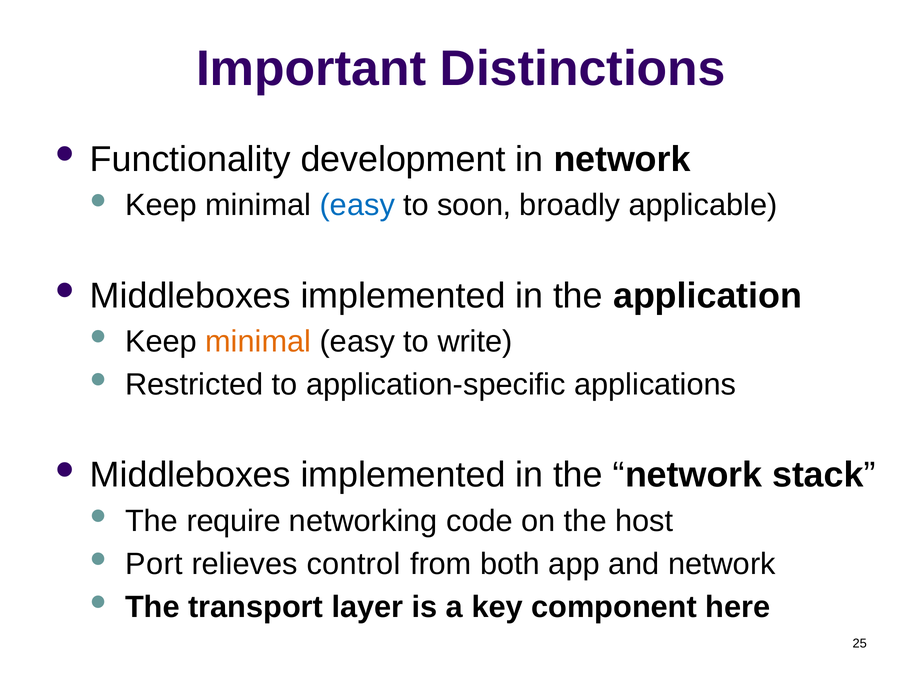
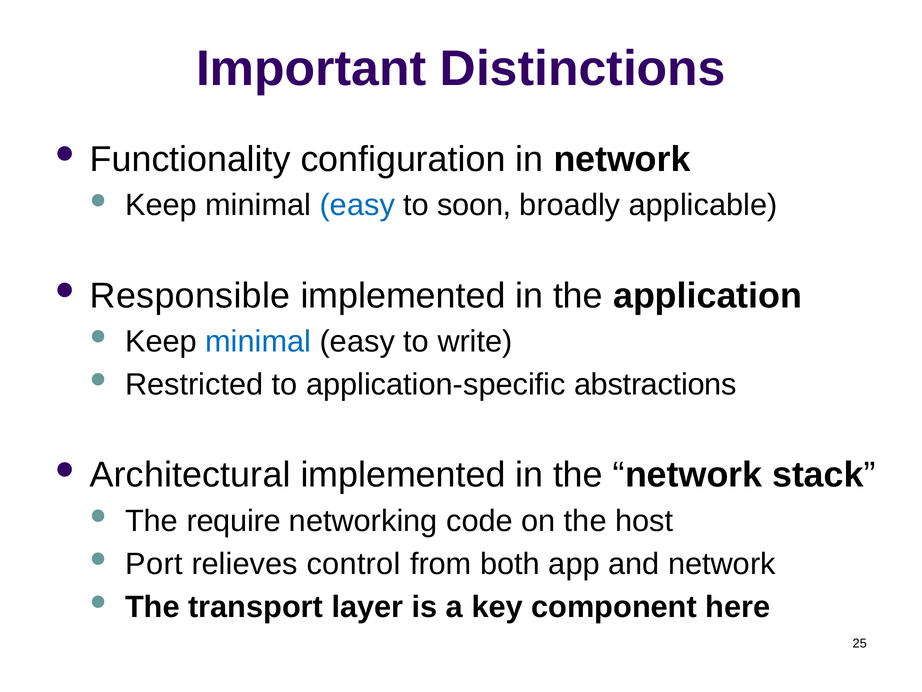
development: development -> configuration
Middleboxes at (190, 296): Middleboxes -> Responsible
minimal at (258, 341) colour: orange -> blue
applications: applications -> abstractions
Middleboxes at (190, 475): Middleboxes -> Architectural
